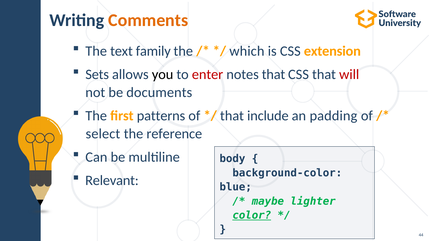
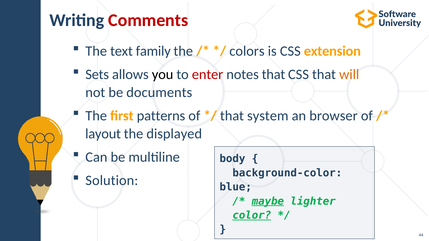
Comments colour: orange -> red
which: which -> colors
will colour: red -> orange
include: include -> system
padding: padding -> browser
select: select -> layout
reference: reference -> displayed
Relevant: Relevant -> Solution
maybe underline: none -> present
